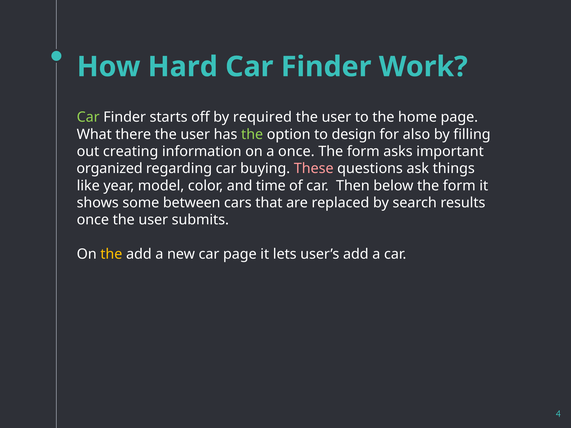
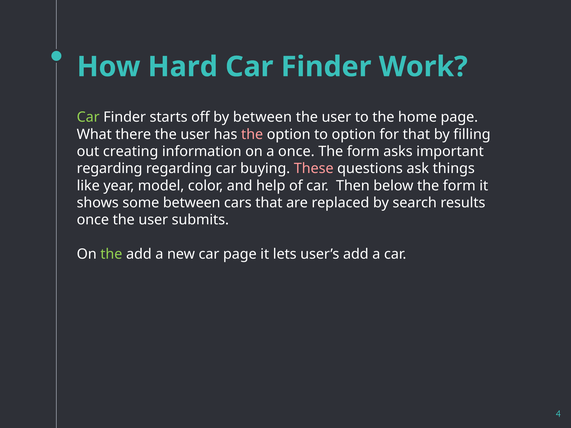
by required: required -> between
the at (252, 134) colour: light green -> pink
to design: design -> option
for also: also -> that
organized at (110, 169): organized -> regarding
time: time -> help
the at (111, 254) colour: yellow -> light green
